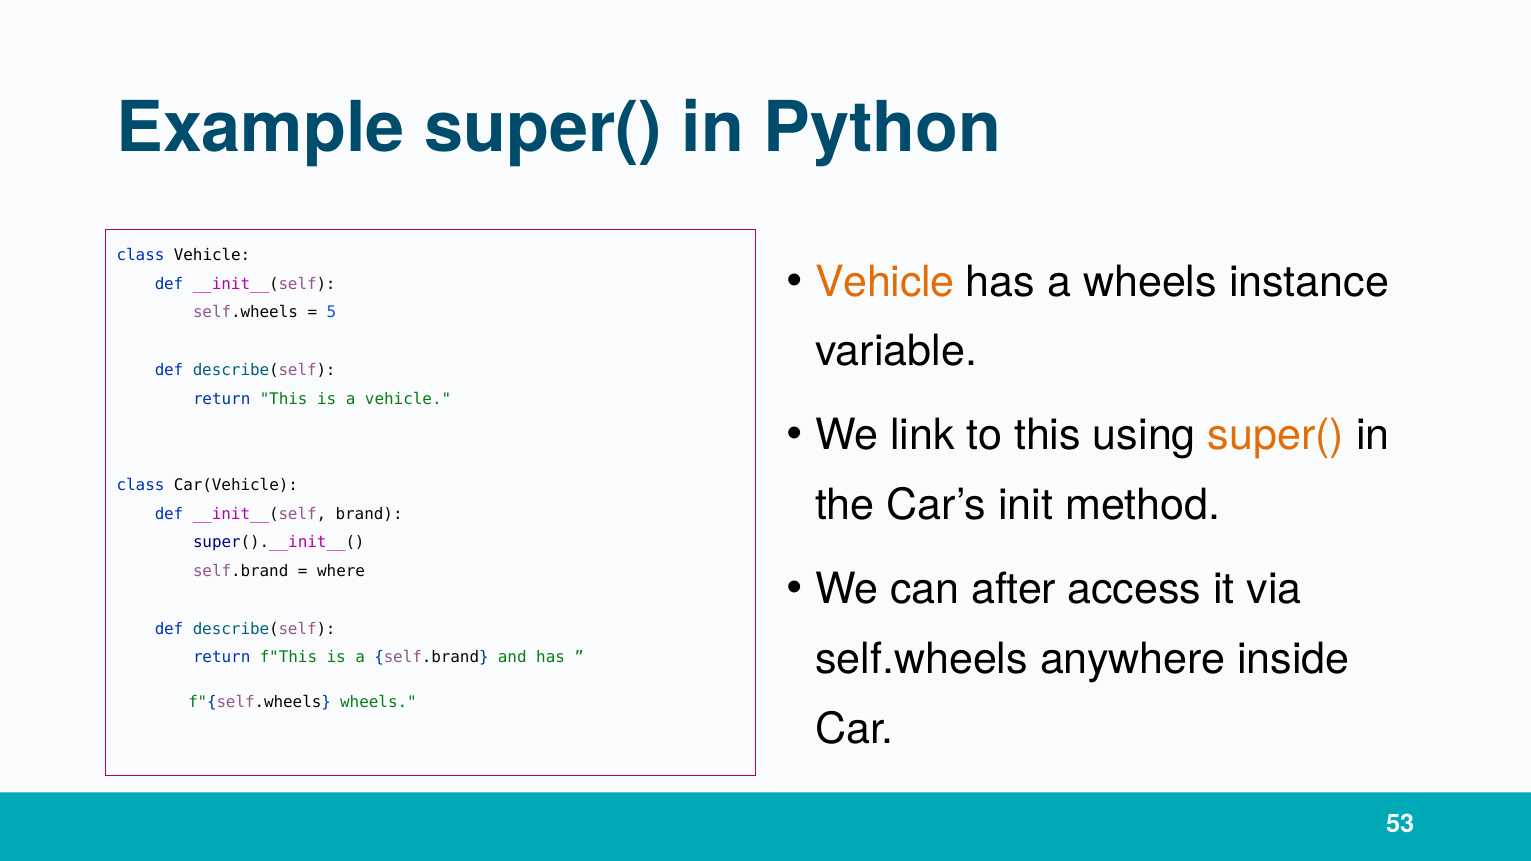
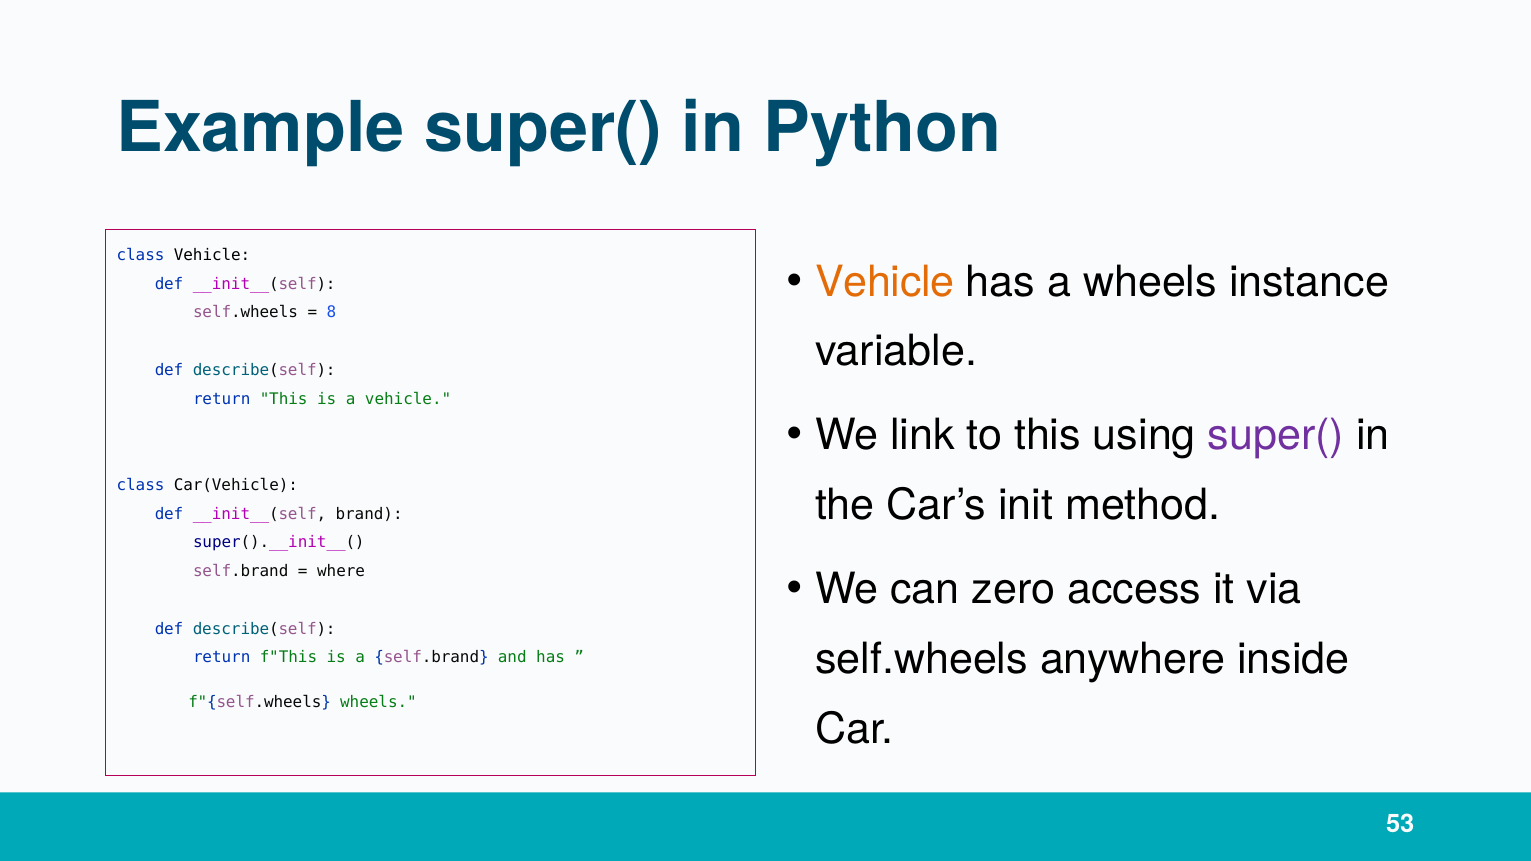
5: 5 -> 8
super( at (1276, 436) colour: orange -> purple
after: after -> zero
